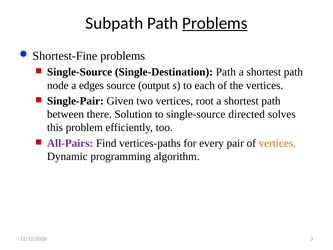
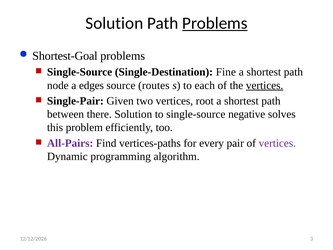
Subpath at (114, 23): Subpath -> Solution
Shortest-Fine: Shortest-Fine -> Shortest-Goal
Single-Destination Path: Path -> Fine
output: output -> routes
vertices at (265, 85) underline: none -> present
directed: directed -> negative
vertices at (277, 143) colour: orange -> purple
